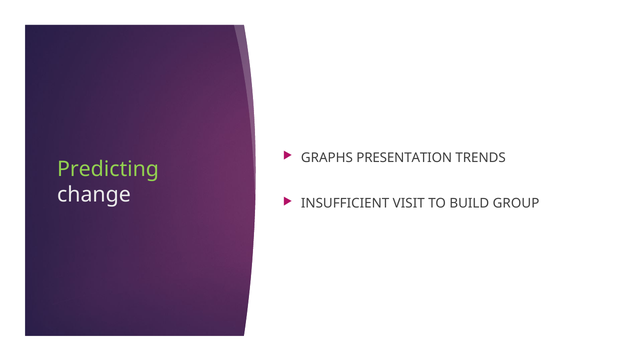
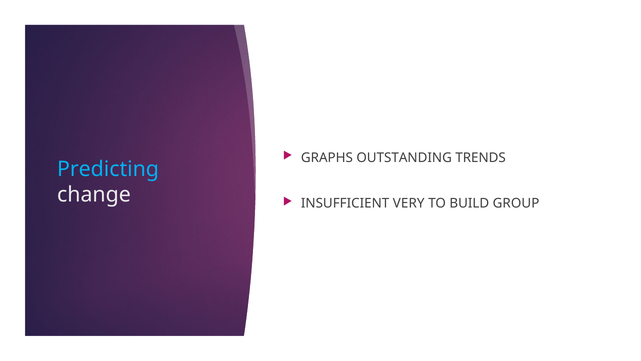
PRESENTATION: PRESENTATION -> OUTSTANDING
Predicting colour: light green -> light blue
VISIT: VISIT -> VERY
